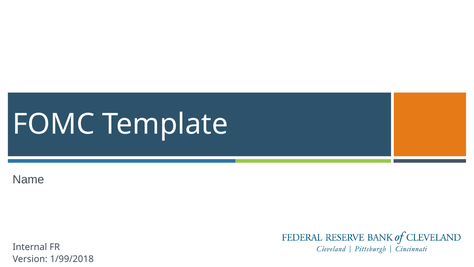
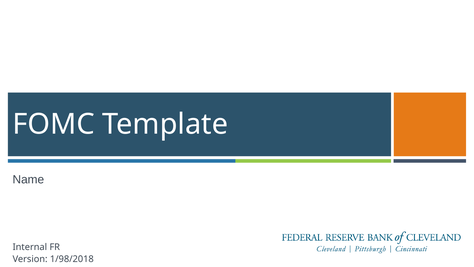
1/99/2018: 1/99/2018 -> 1/98/2018
